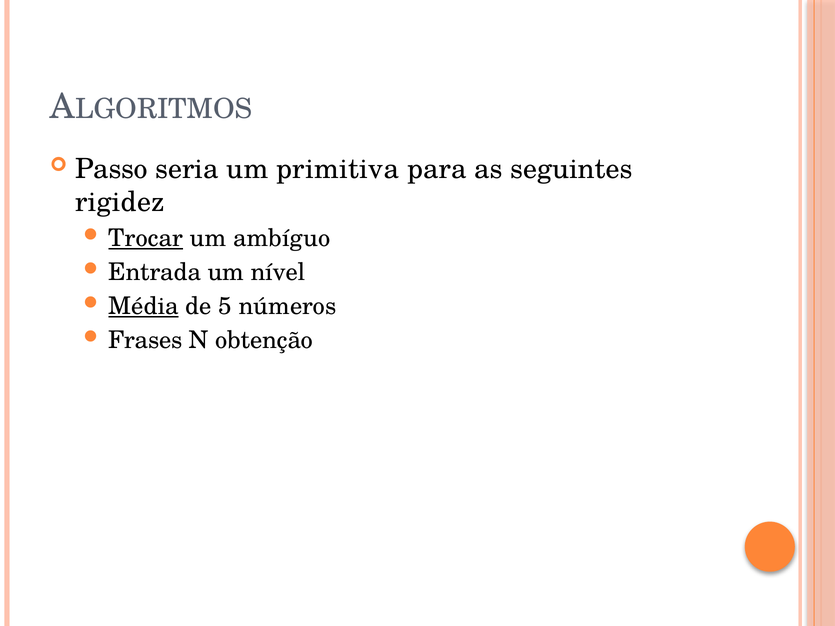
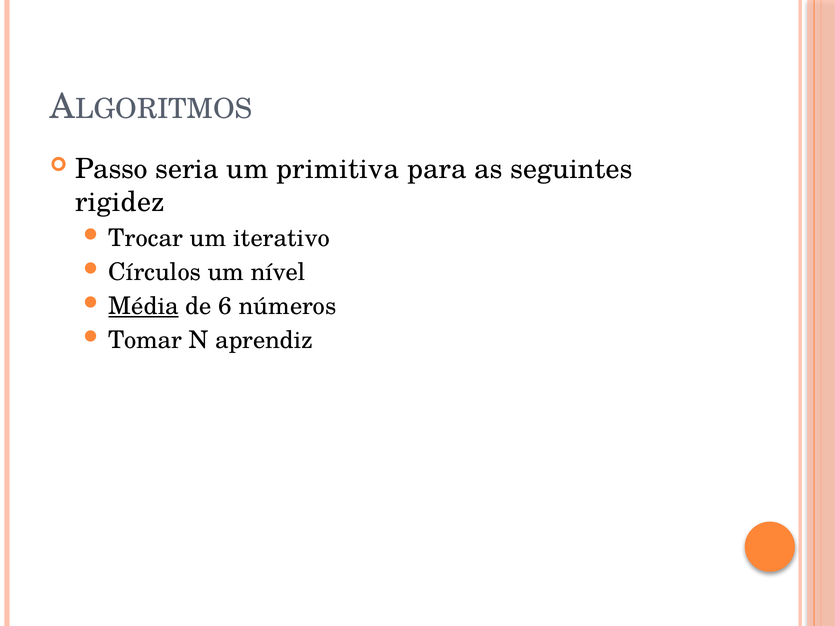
Trocar underline: present -> none
ambíguo: ambíguo -> iterativo
Entrada: Entrada -> Círculos
5: 5 -> 6
Frases: Frases -> Tomar
obtenção: obtenção -> aprendiz
